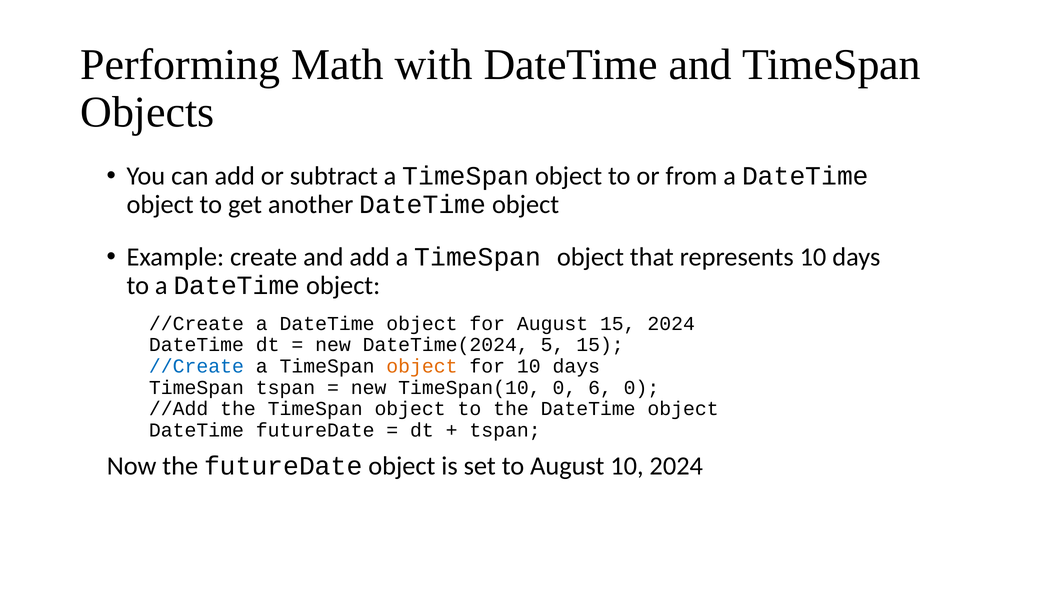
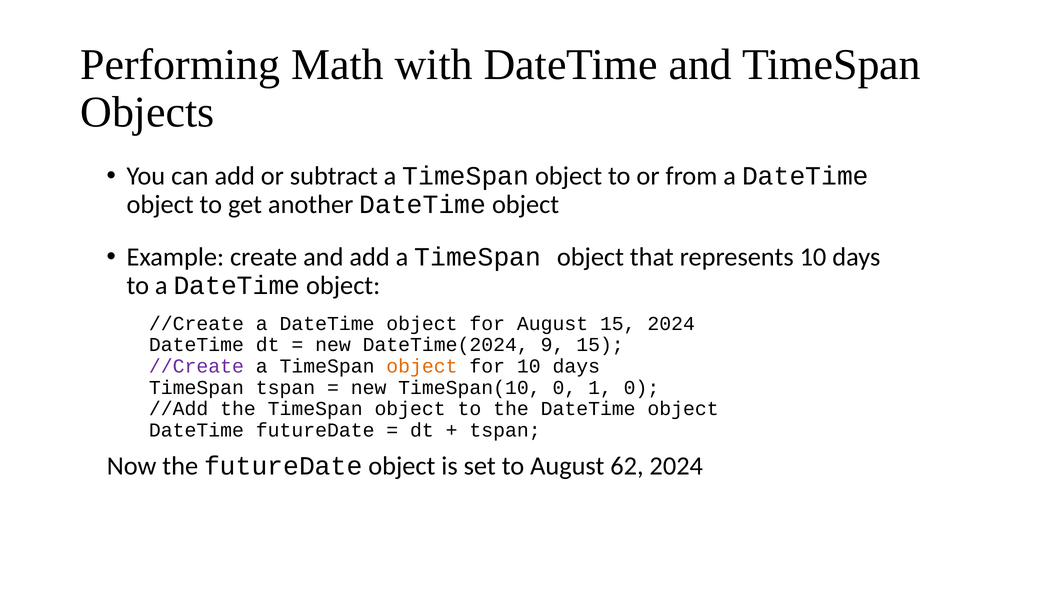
5: 5 -> 9
//Create at (196, 366) colour: blue -> purple
6: 6 -> 1
August 10: 10 -> 62
